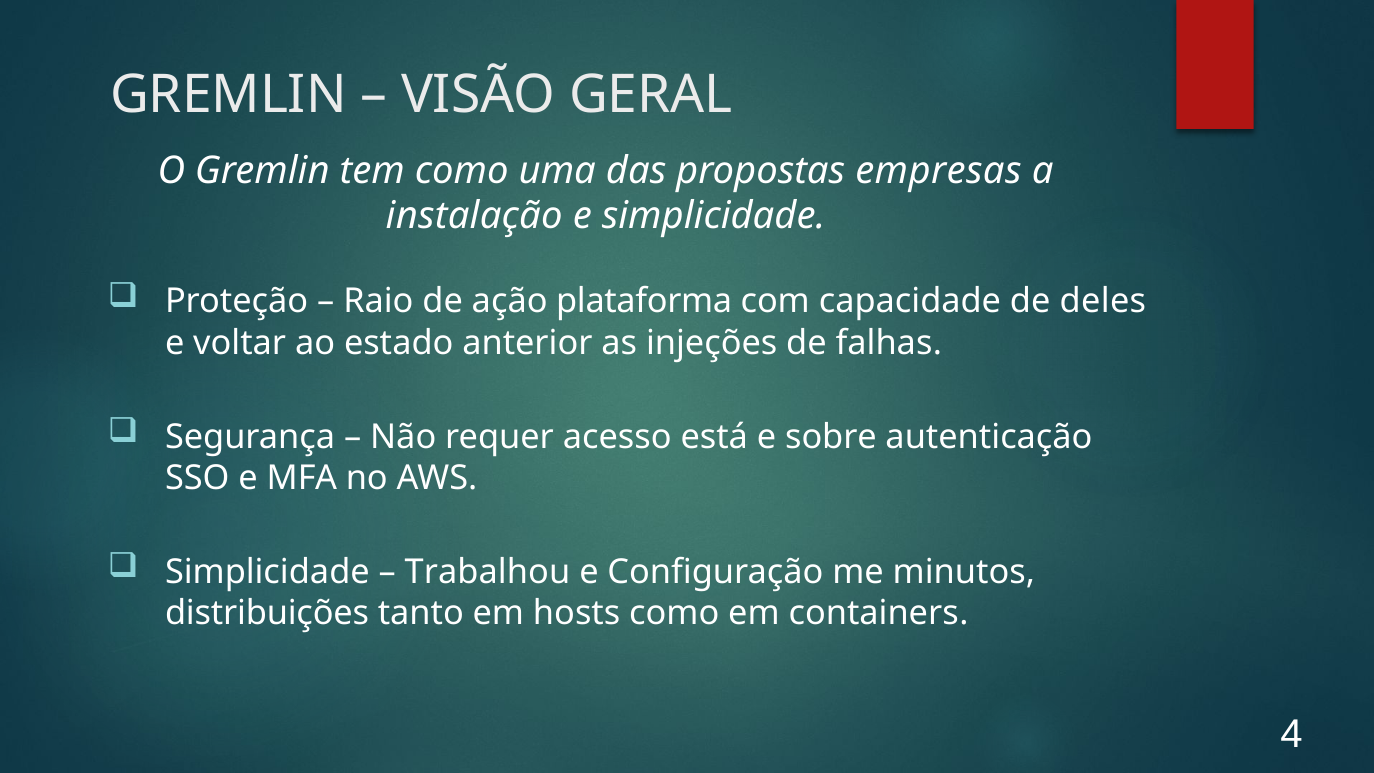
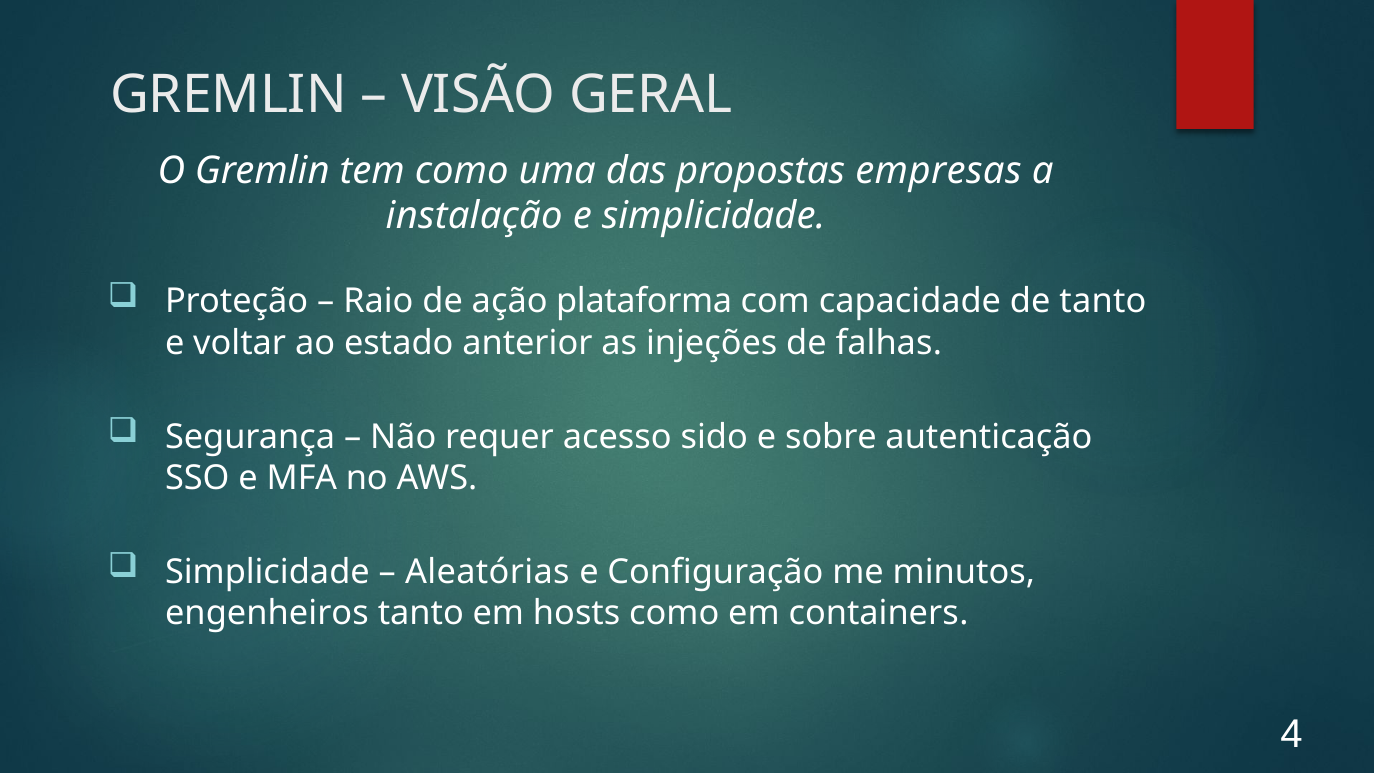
de deles: deles -> tanto
está: está -> sido
Trabalhou: Trabalhou -> Aleatórias
distribuições: distribuições -> engenheiros
